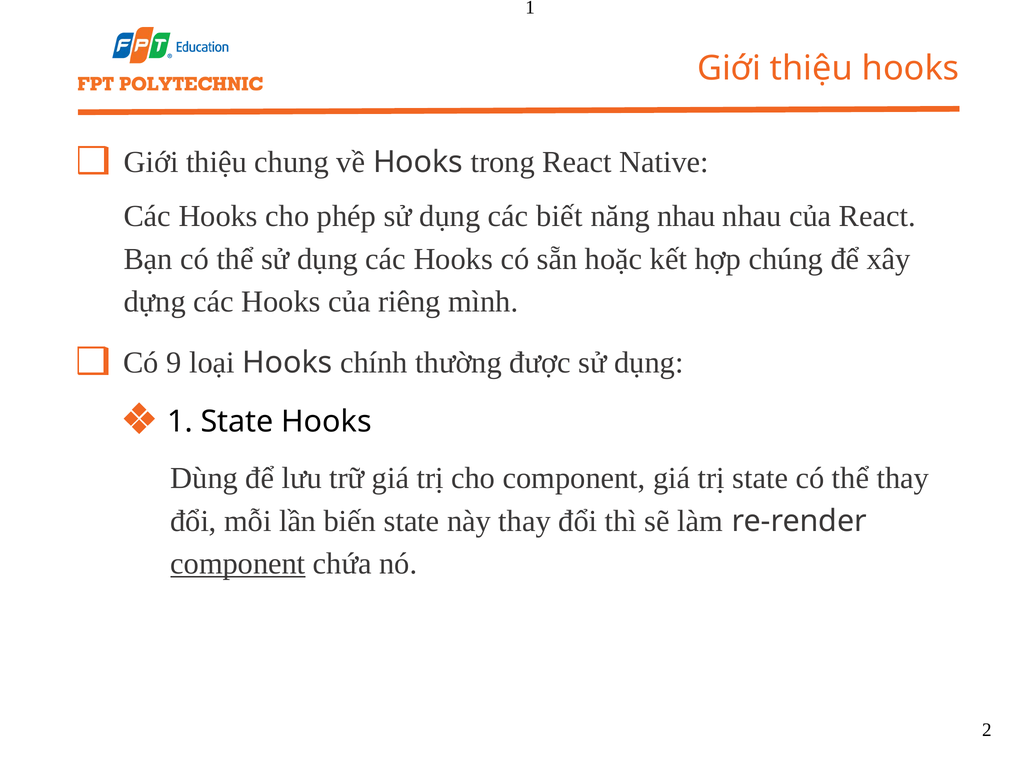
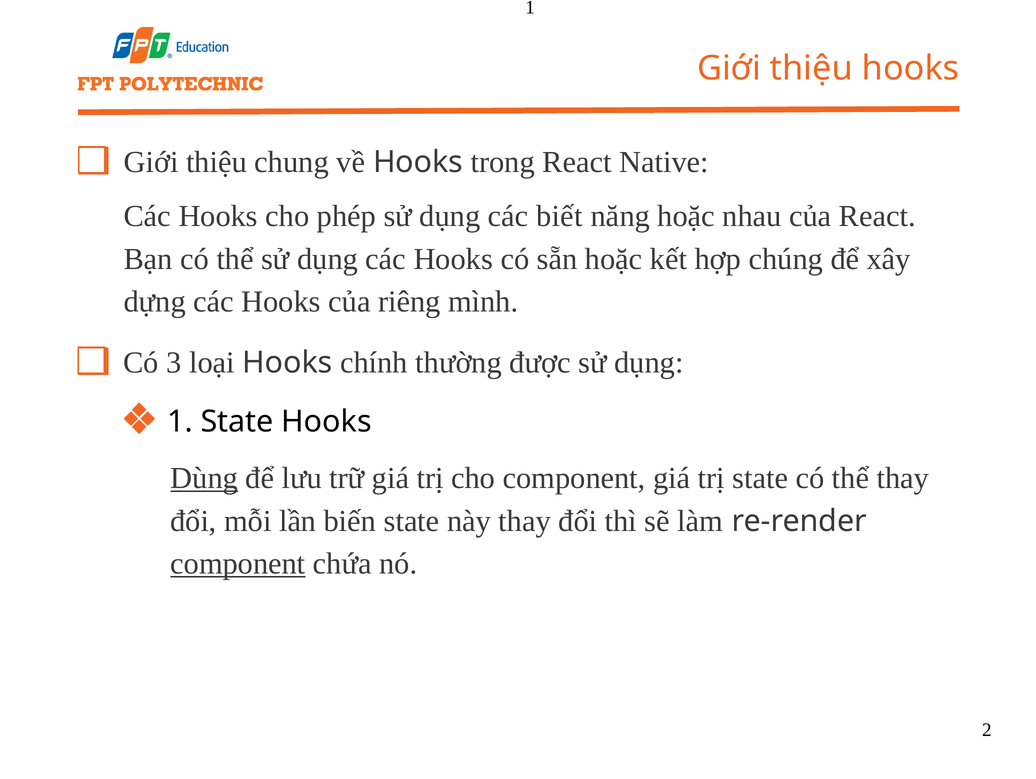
năng nhau: nhau -> hoặc
9: 9 -> 3
Dùng underline: none -> present
